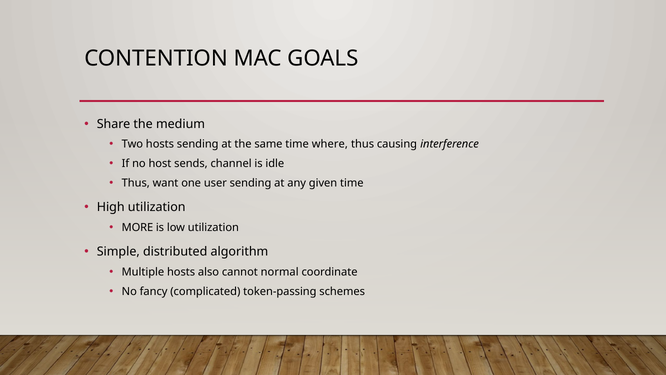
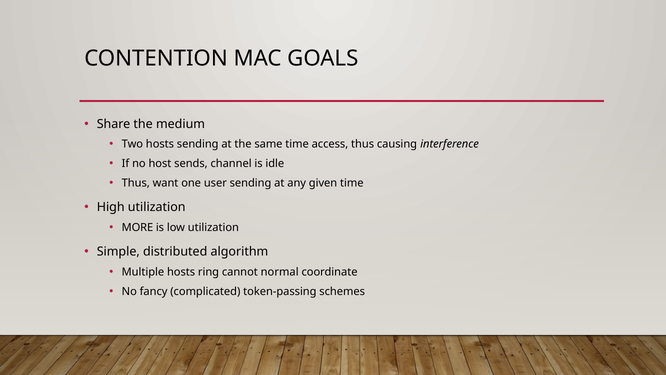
where: where -> access
also: also -> ring
